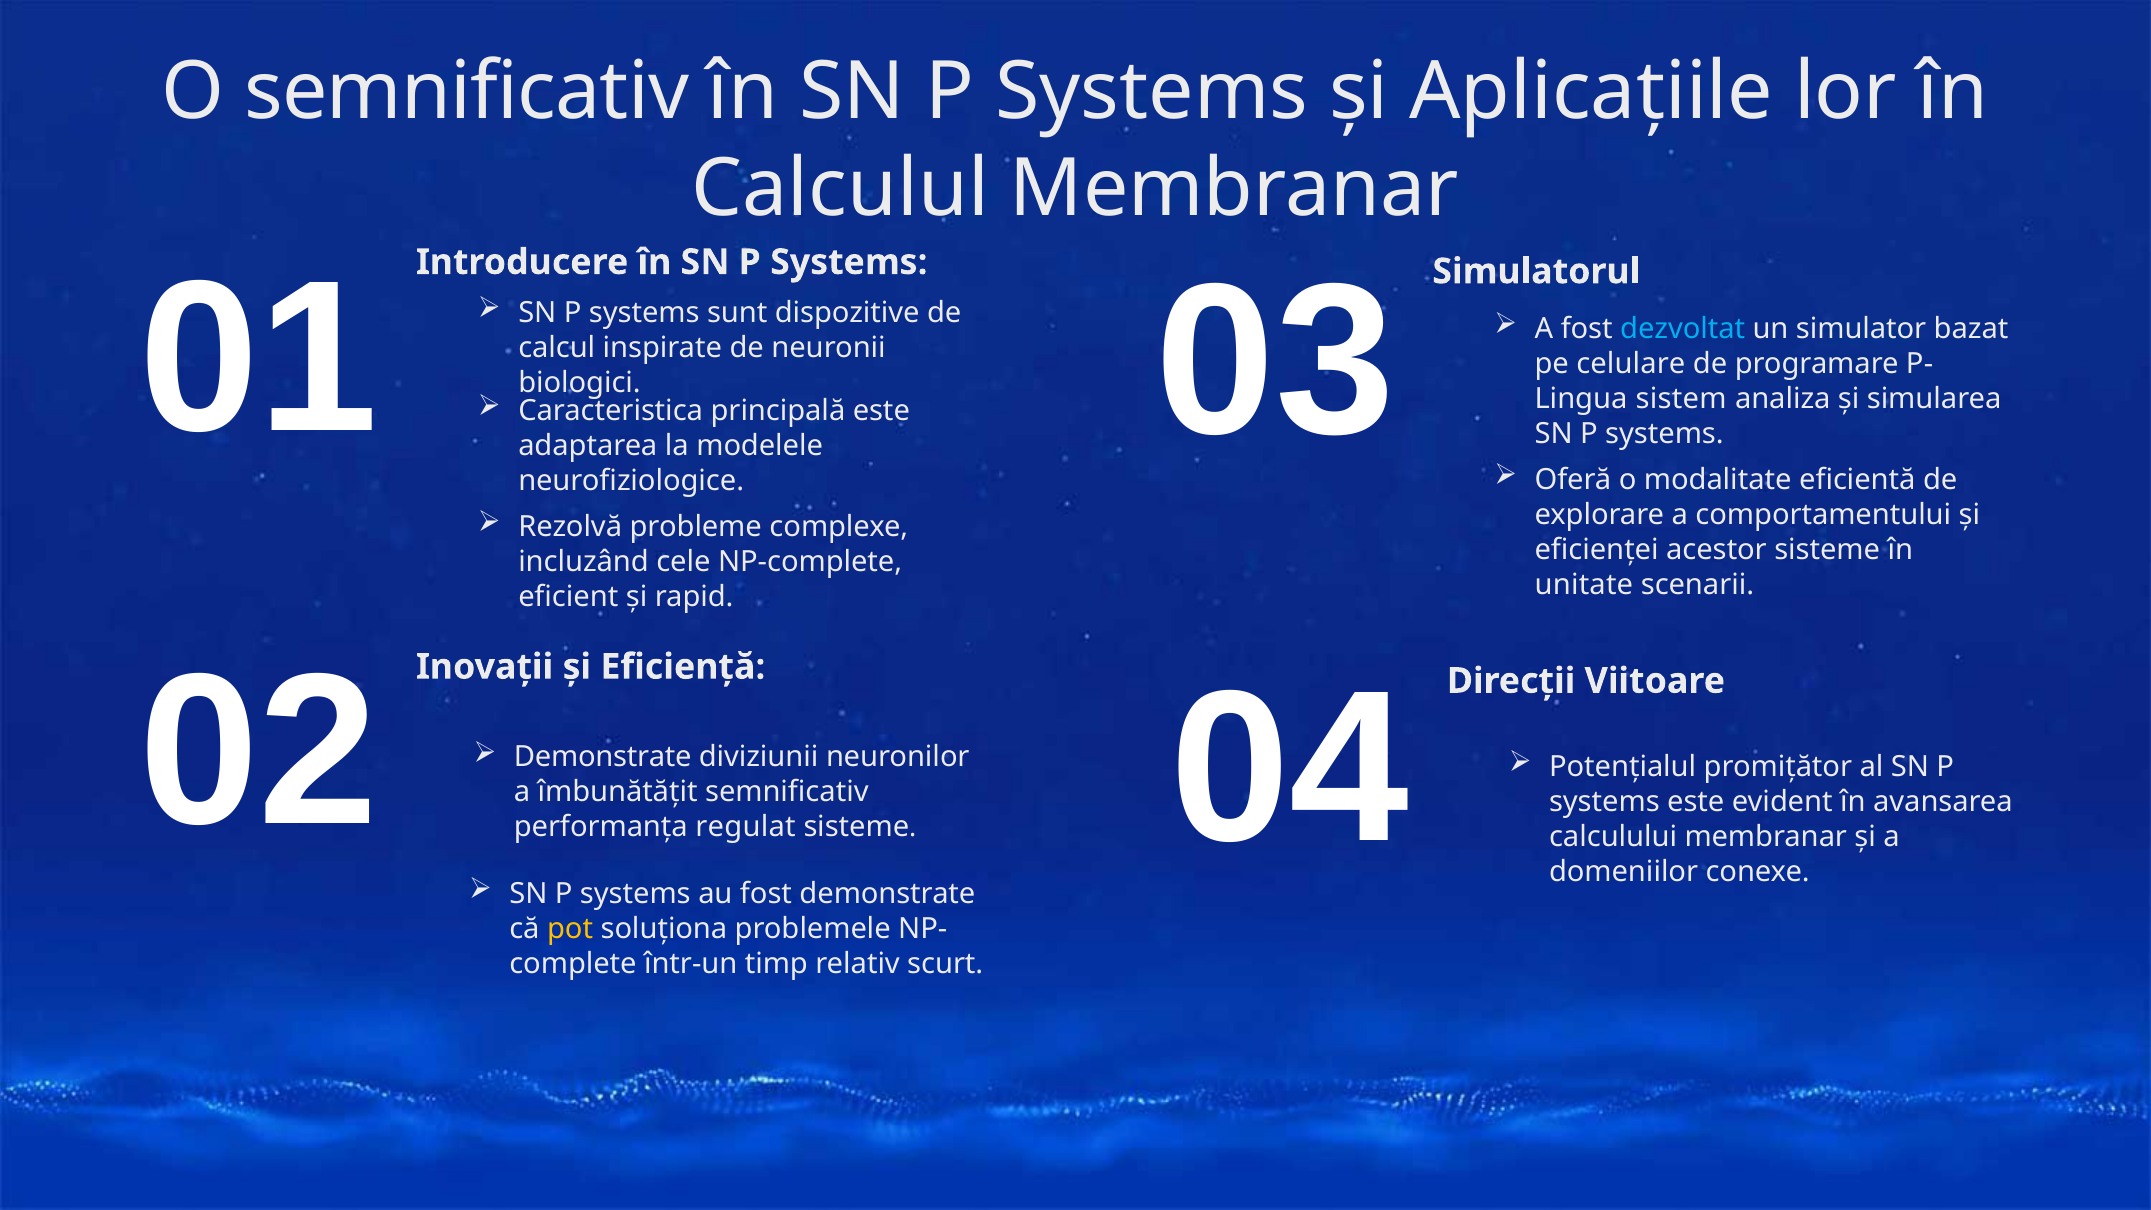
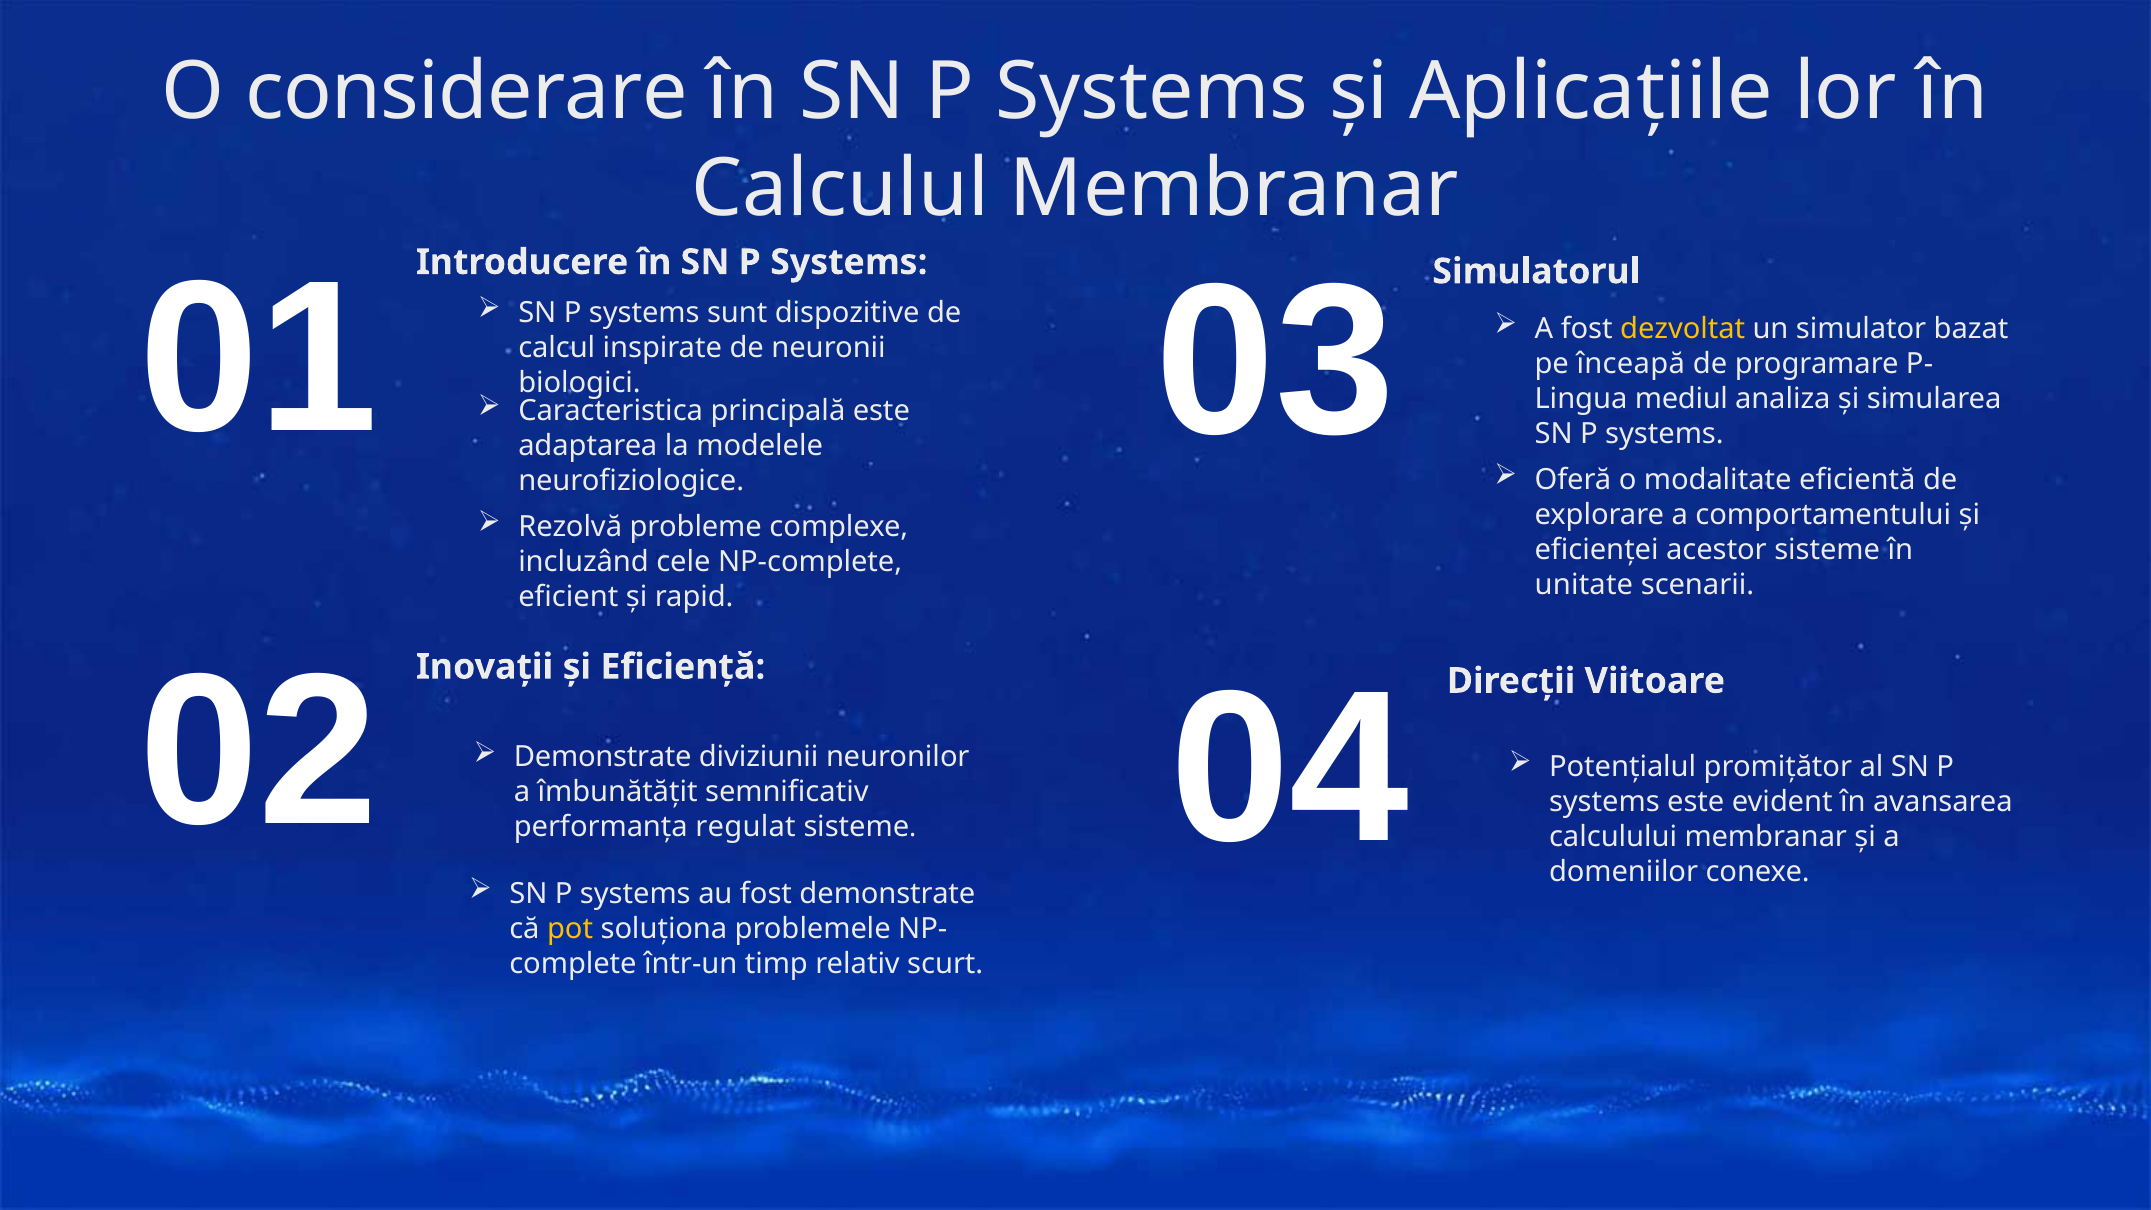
O semnificativ: semnificativ -> considerare
dezvoltat colour: light blue -> yellow
celulare: celulare -> înceapă
sistem: sistem -> mediul
